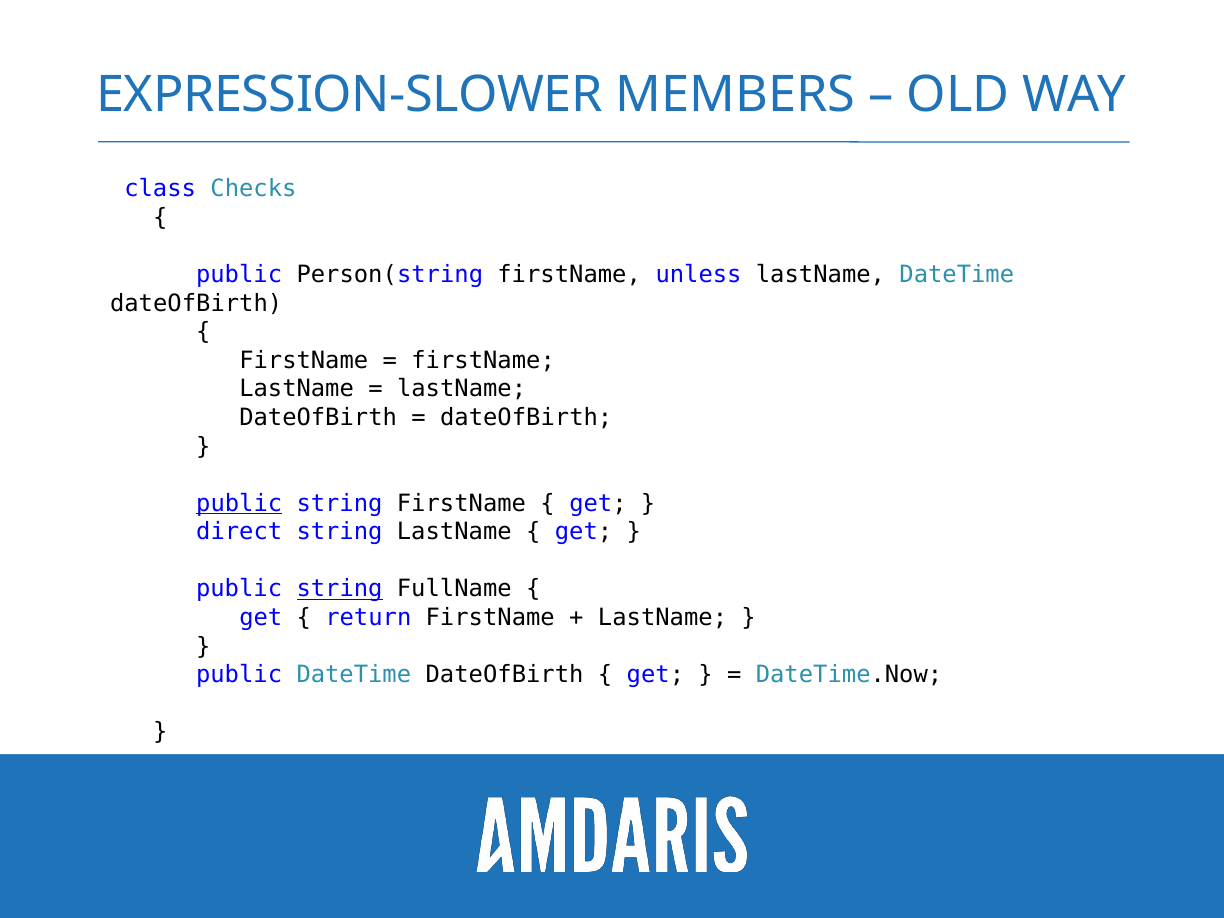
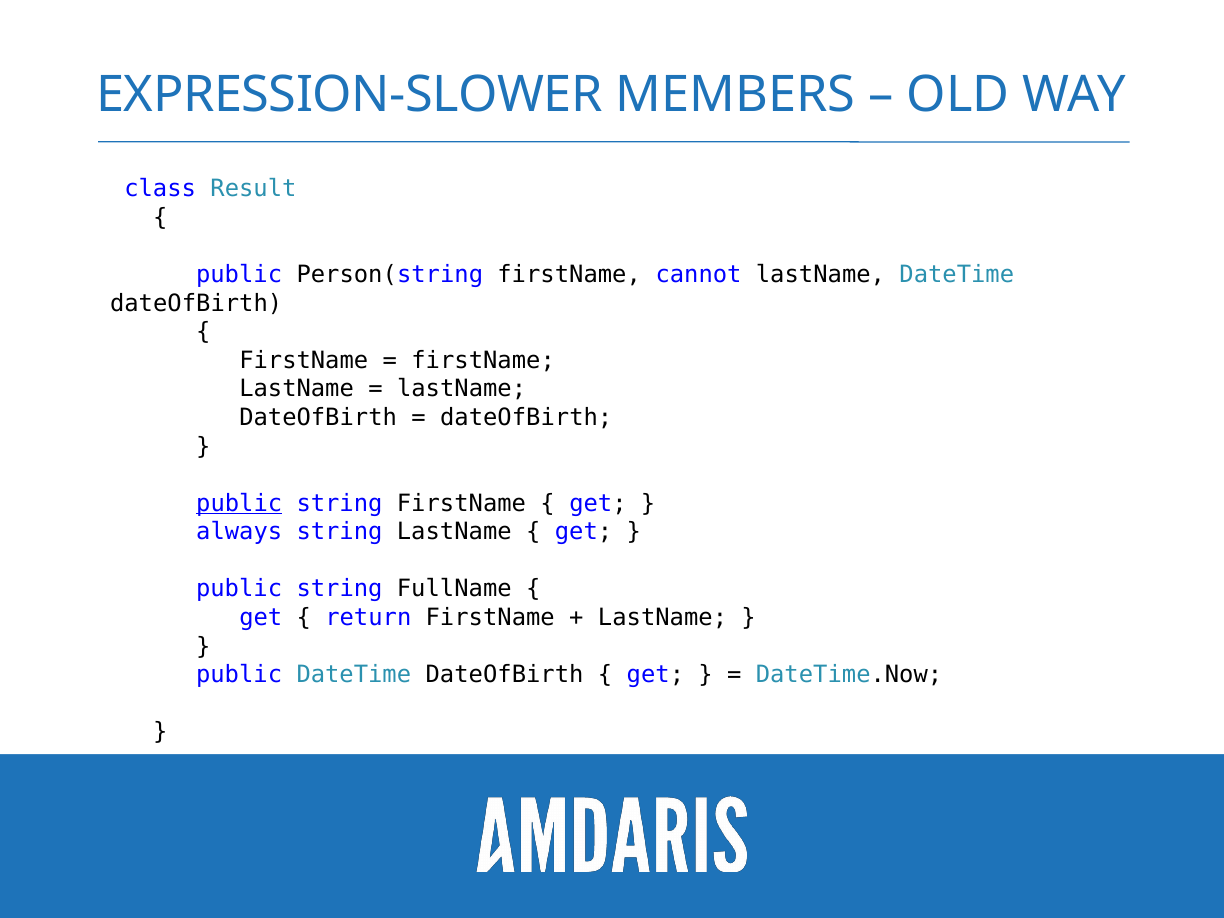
Checks: Checks -> Result
unless: unless -> cannot
direct: direct -> always
string at (340, 589) underline: present -> none
